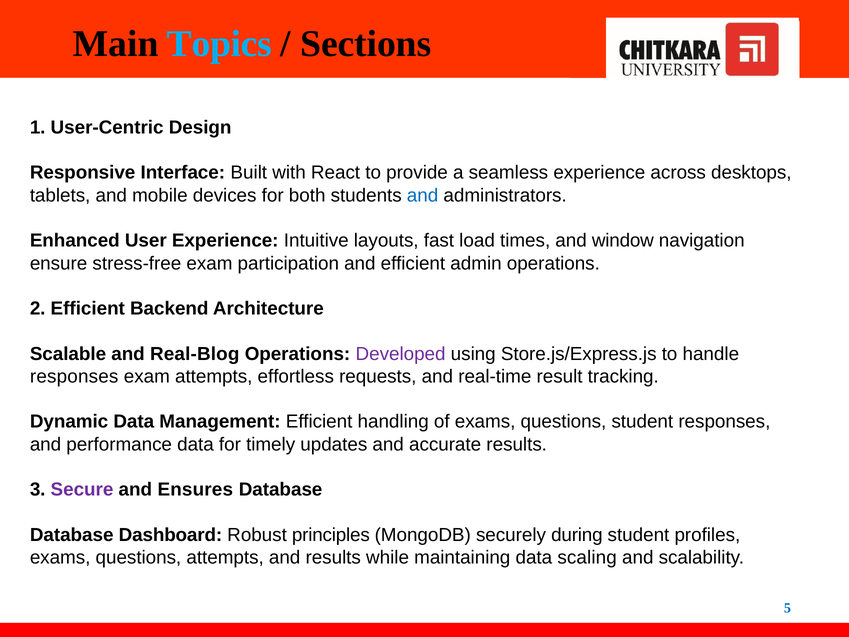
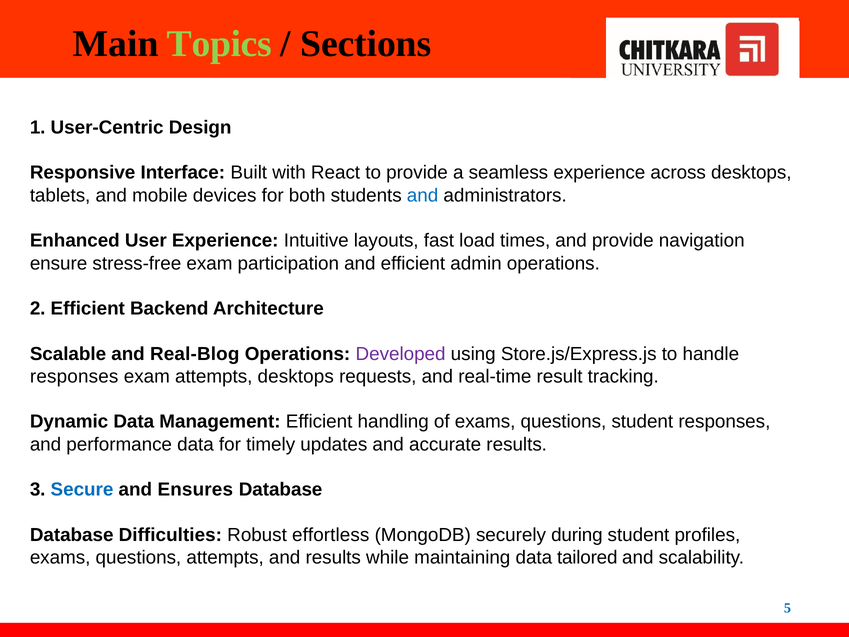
Topics colour: light blue -> light green
and window: window -> provide
attempts effortless: effortless -> desktops
Secure colour: purple -> blue
Dashboard: Dashboard -> Difficulties
principles: principles -> effortless
scaling: scaling -> tailored
